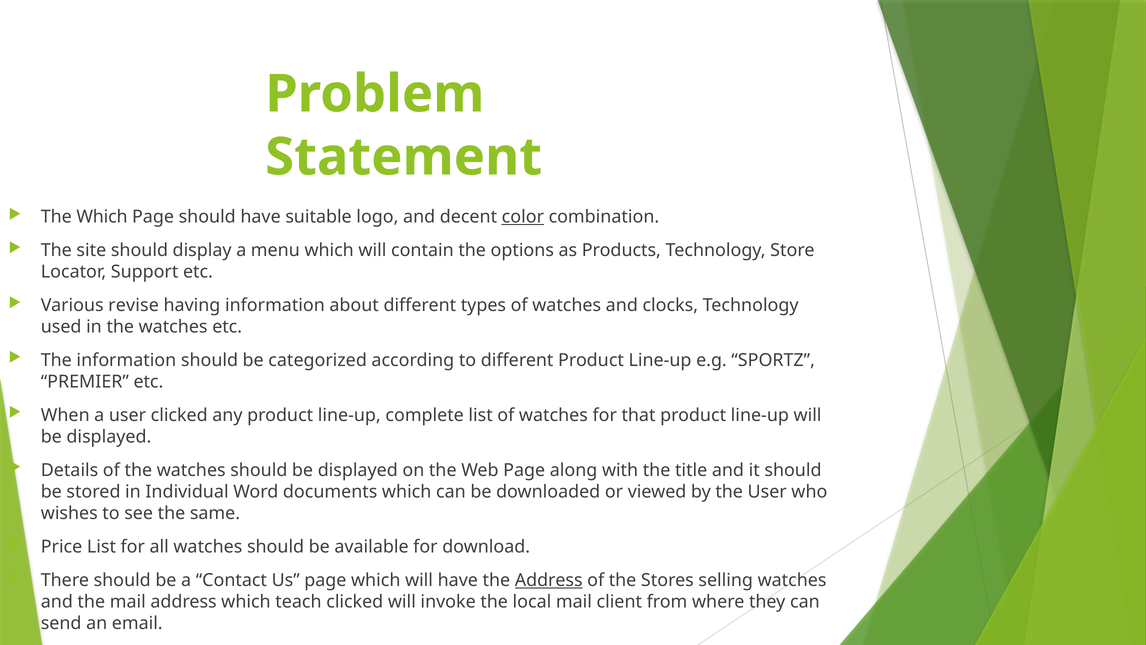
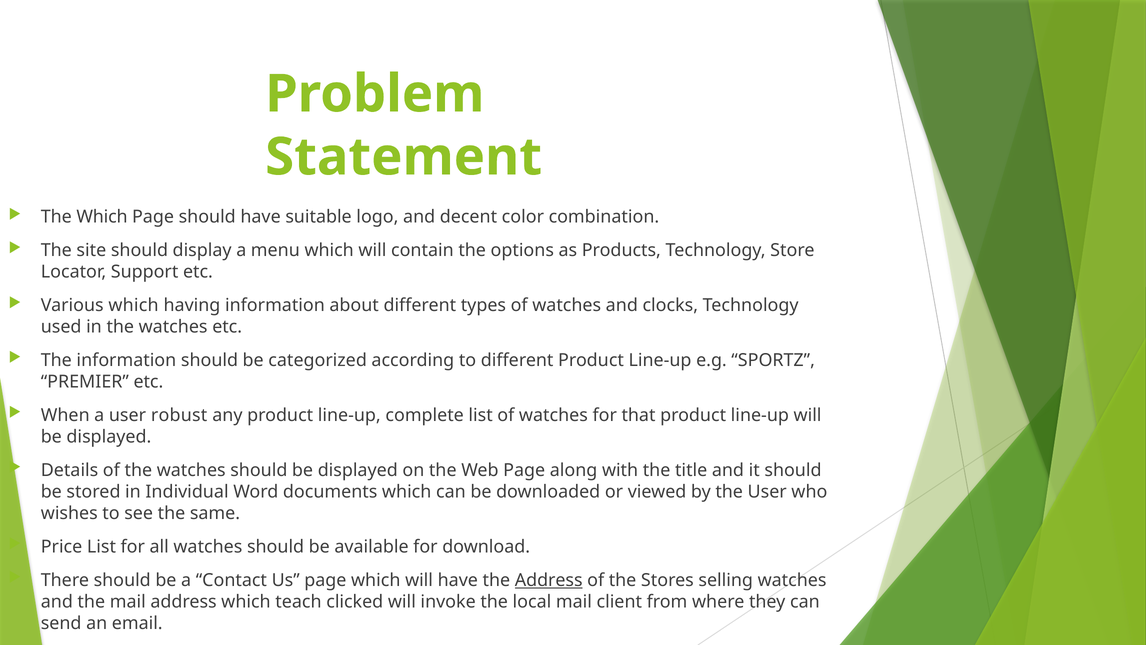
color underline: present -> none
Various revise: revise -> which
user clicked: clicked -> robust
